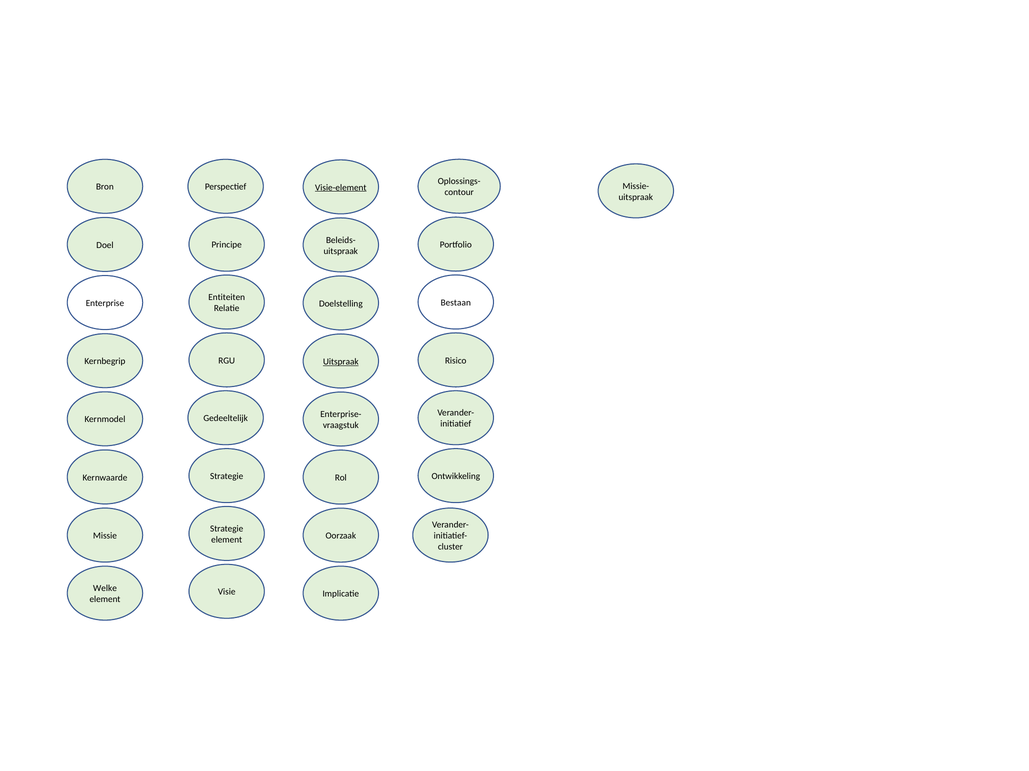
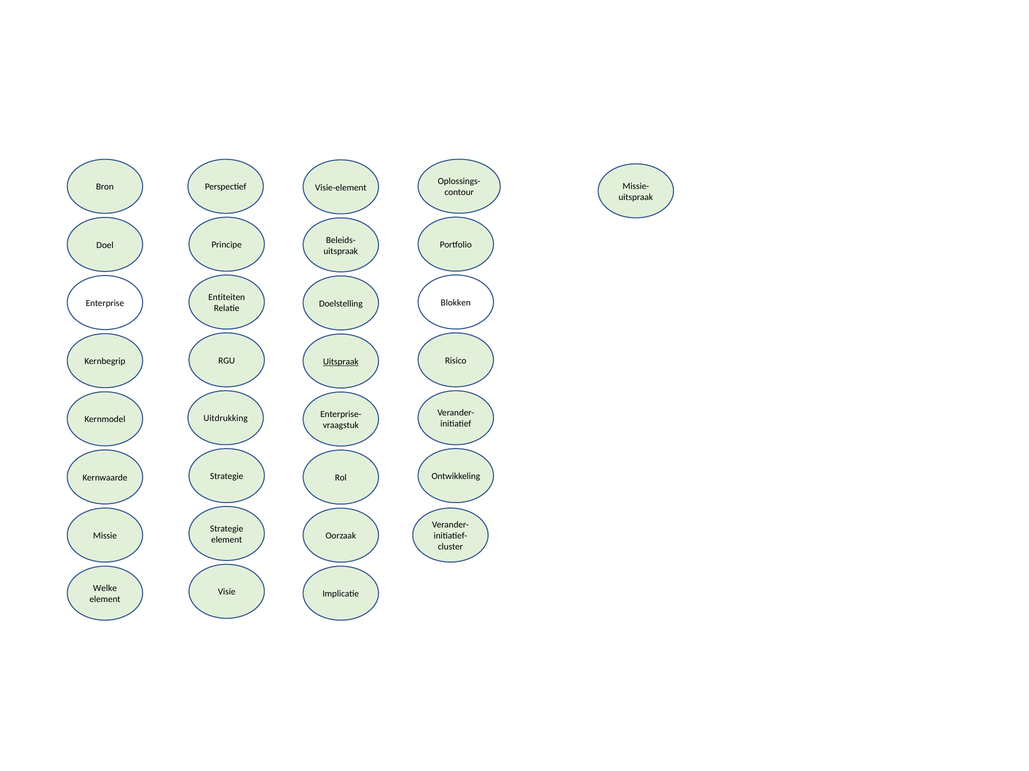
Visie-element underline: present -> none
Bestaan: Bestaan -> Blokken
Gedeeltelijk: Gedeeltelijk -> Uitdrukking
